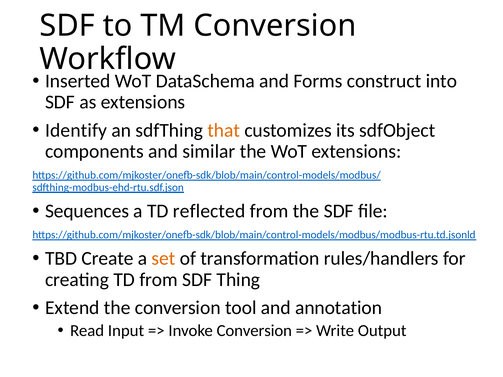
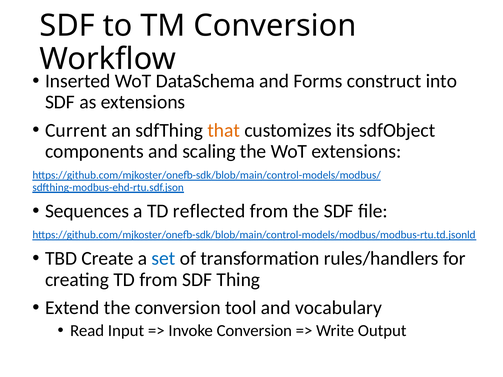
Identify: Identify -> Current
similar: similar -> scaling
set colour: orange -> blue
annotation: annotation -> vocabulary
